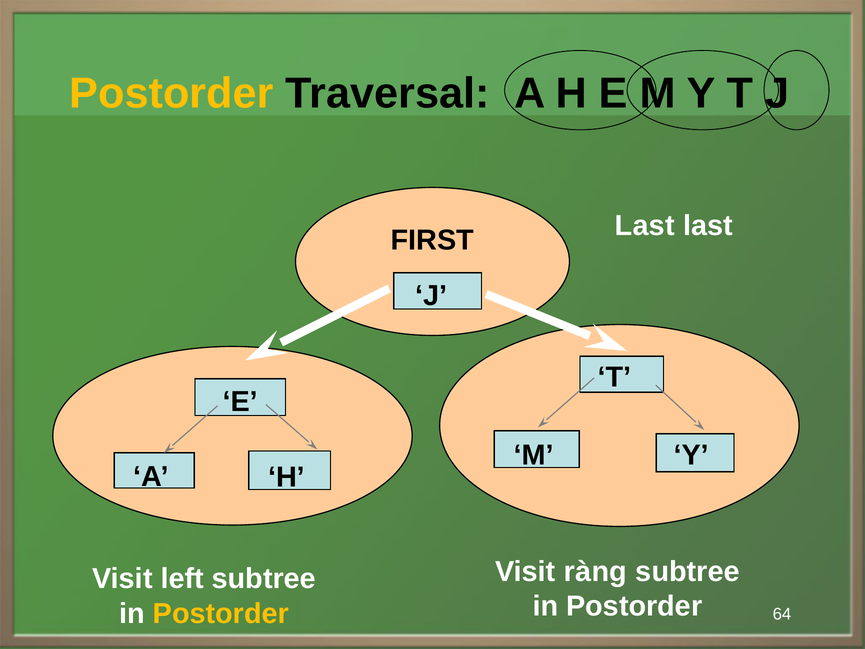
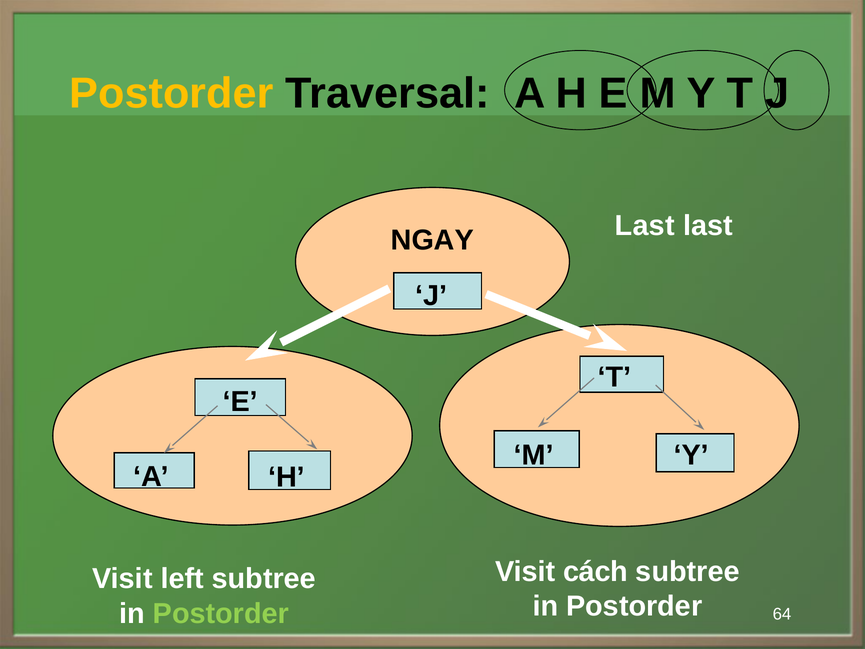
FIRST: FIRST -> NGAY
ràng: ràng -> cách
Postorder at (221, 613) colour: yellow -> light green
